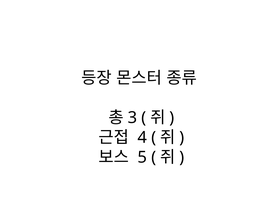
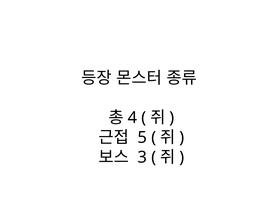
3: 3 -> 4
4: 4 -> 5
5: 5 -> 3
